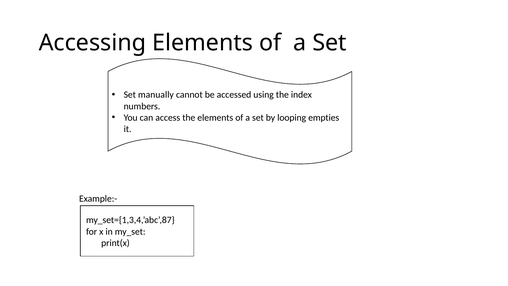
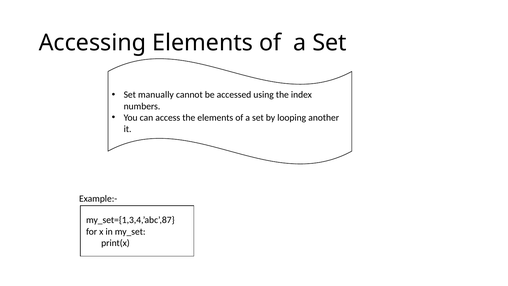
empties: empties -> another
